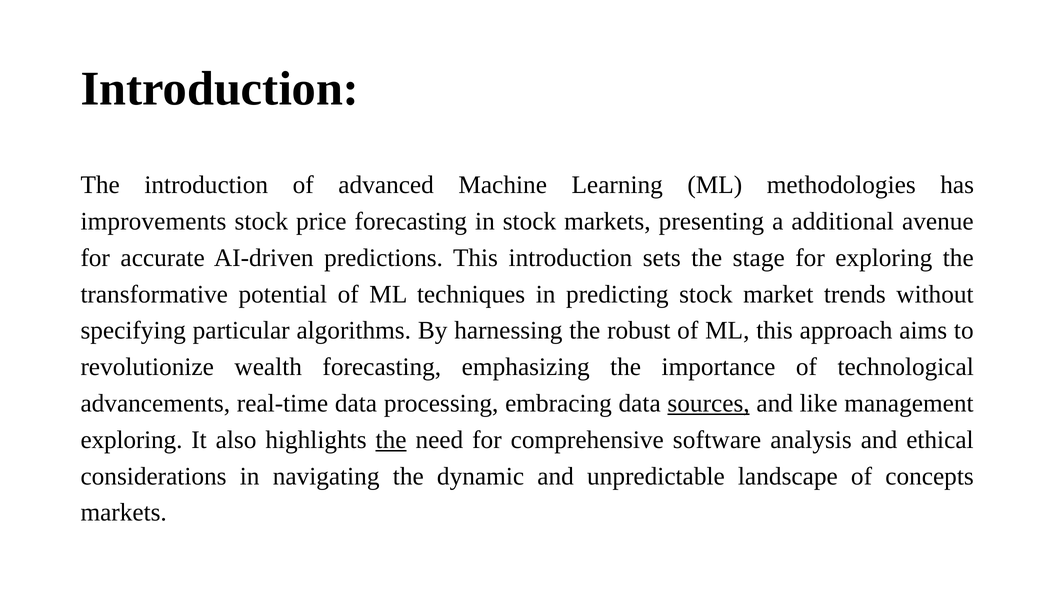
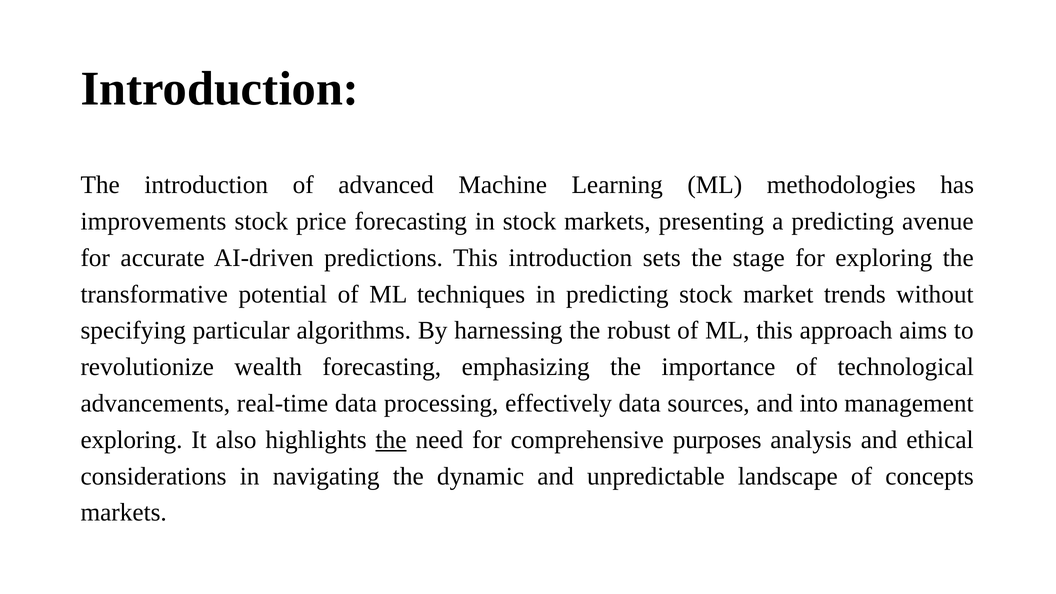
a additional: additional -> predicting
embracing: embracing -> effectively
sources underline: present -> none
like: like -> into
software: software -> purposes
